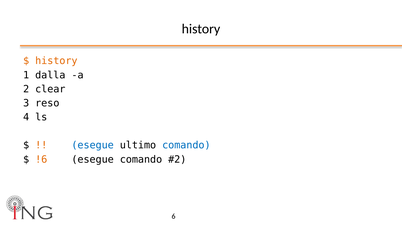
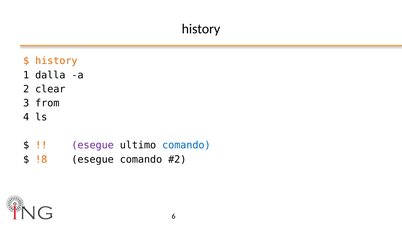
reso: reso -> from
esegue at (93, 145) colour: blue -> purple
!6: !6 -> !8
